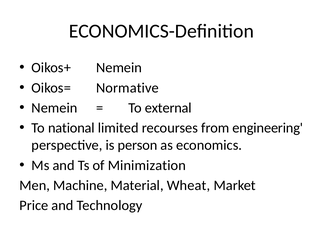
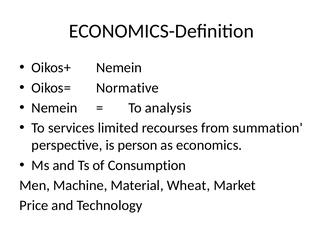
external: external -> analysis
national: national -> services
engineering: engineering -> summation
Minimization: Minimization -> Consumption
